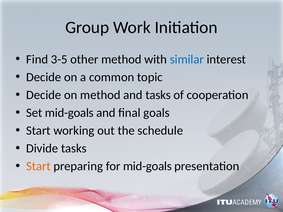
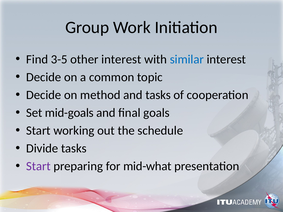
other method: method -> interest
Start at (38, 166) colour: orange -> purple
for mid-goals: mid-goals -> mid-what
